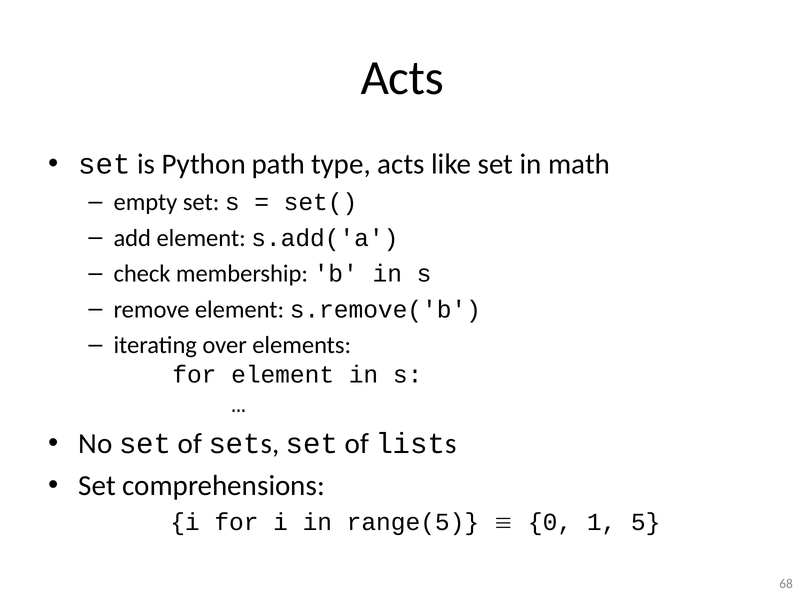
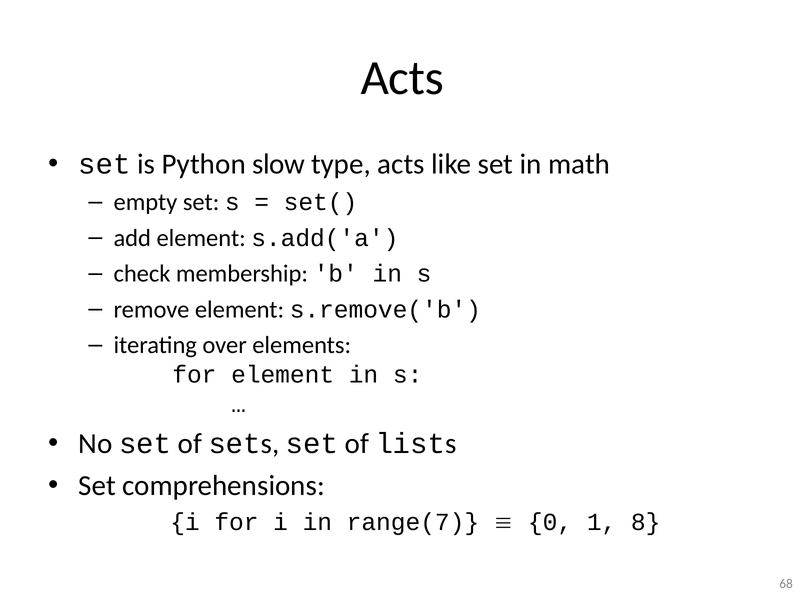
path: path -> slow
range(5: range(5 -> range(7
5: 5 -> 8
